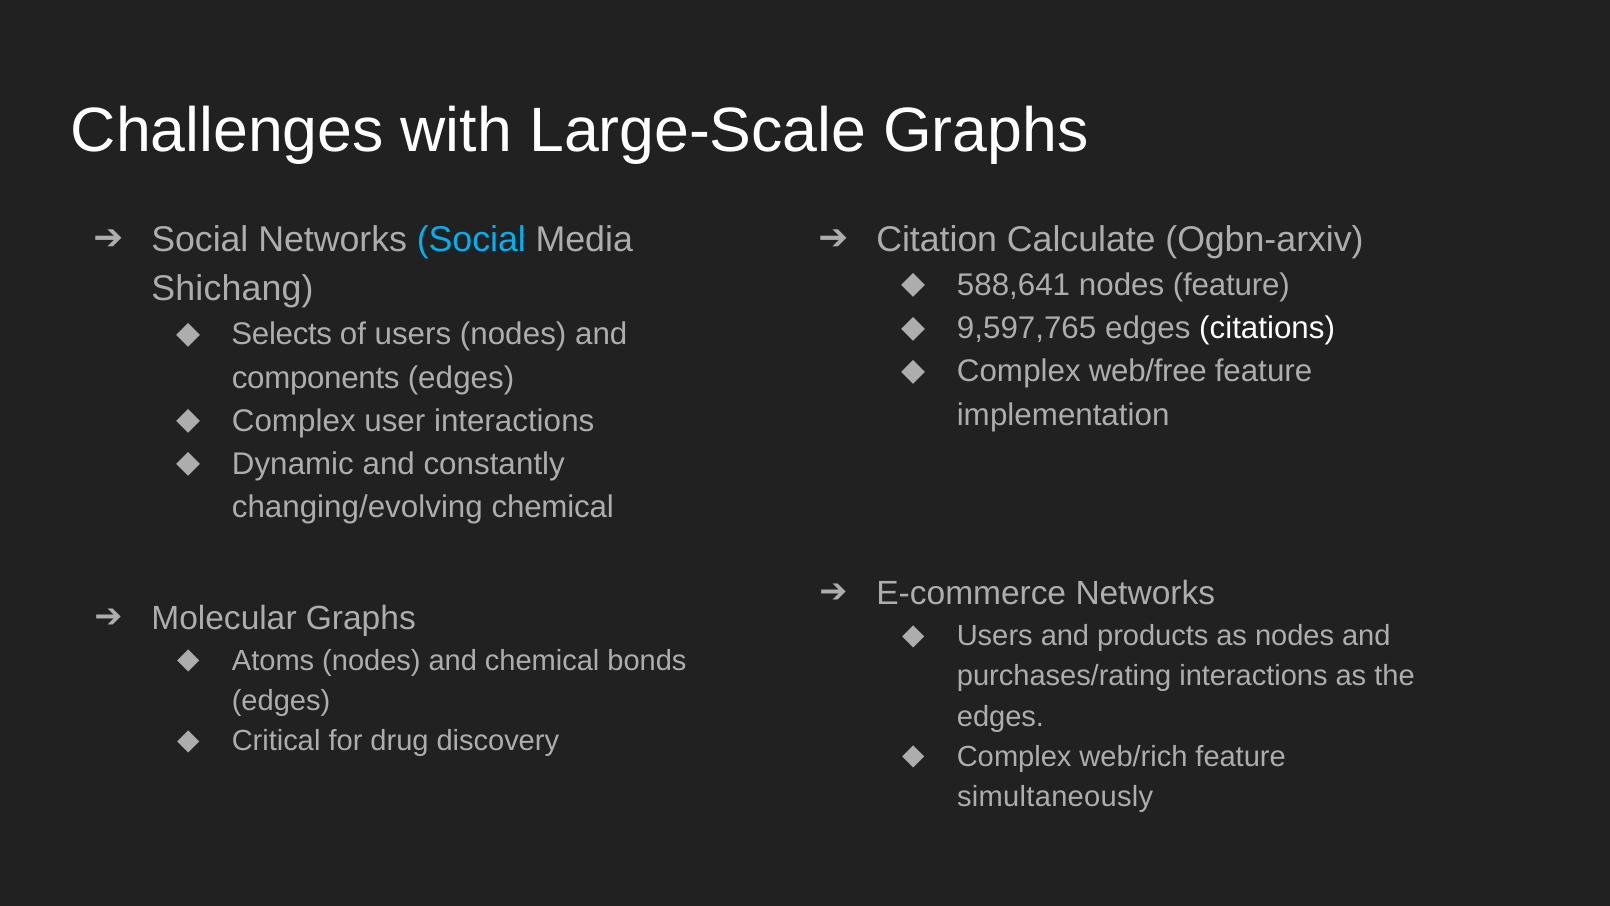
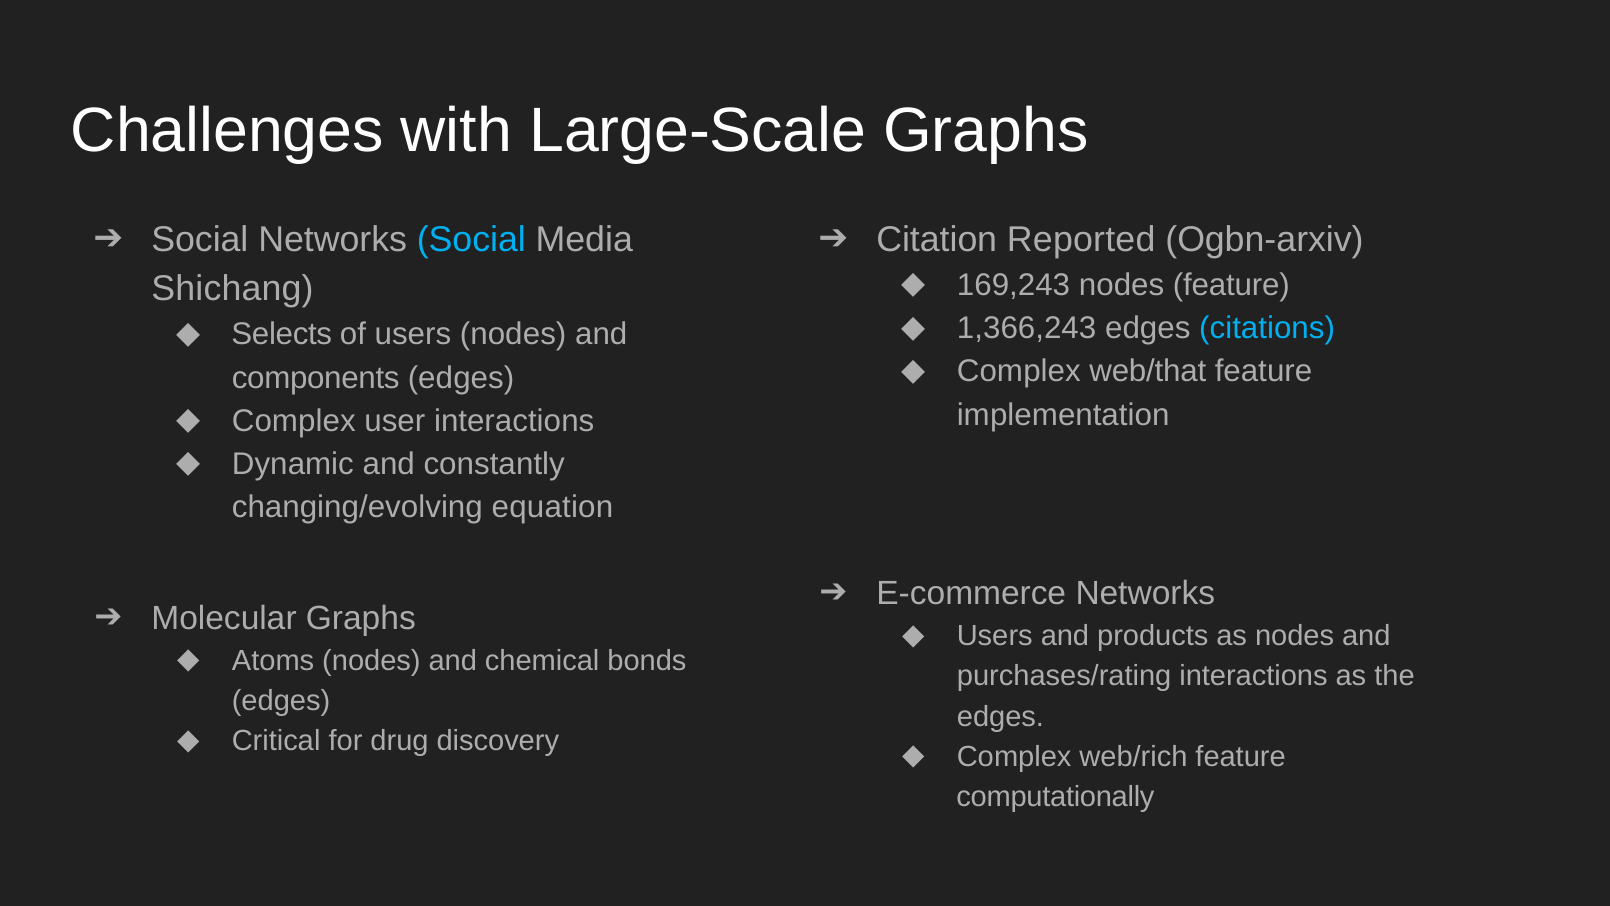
Calculate: Calculate -> Reported
588,641: 588,641 -> 169,243
9,597,765: 9,597,765 -> 1,366,243
citations colour: white -> light blue
web/free: web/free -> web/that
changing/evolving chemical: chemical -> equation
simultaneously: simultaneously -> computationally
